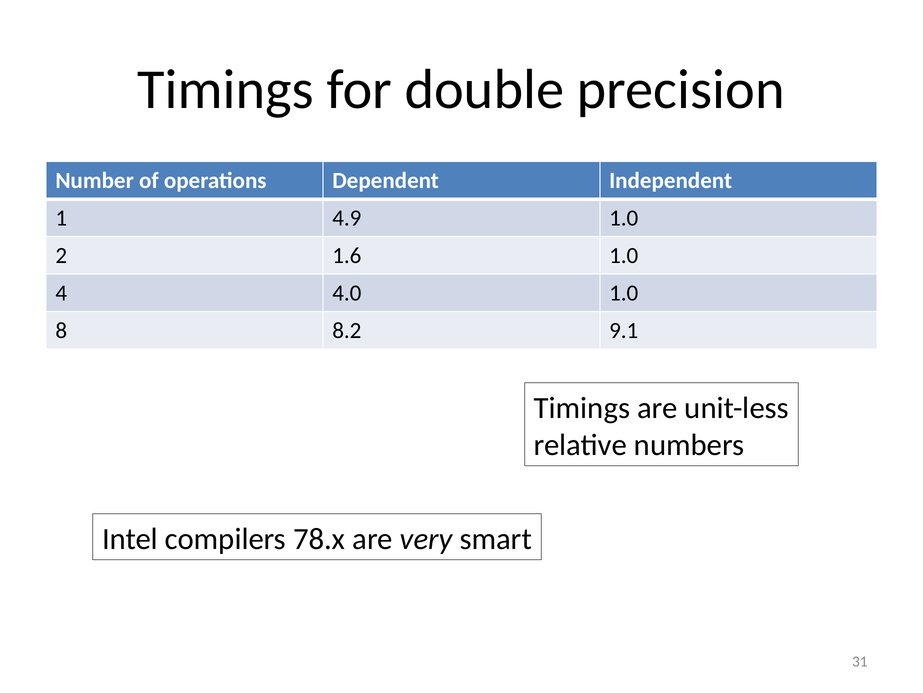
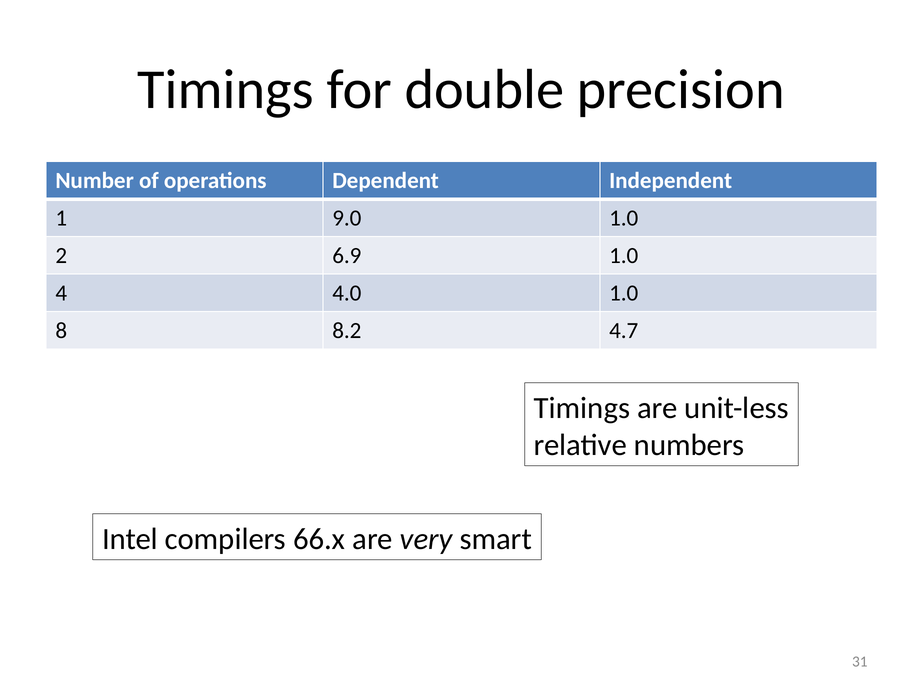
4.9: 4.9 -> 9.0
1.6: 1.6 -> 6.9
9.1: 9.1 -> 4.7
78.x: 78.x -> 66.x
